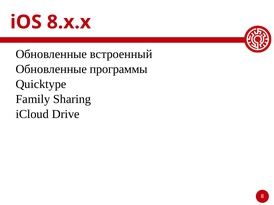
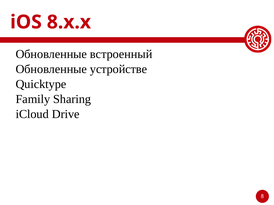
программы: программы -> устройстве
